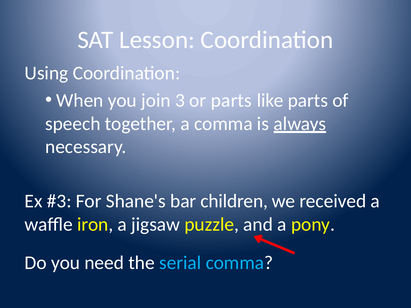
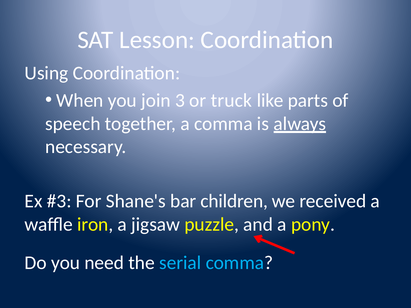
or parts: parts -> truck
